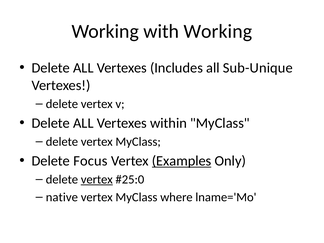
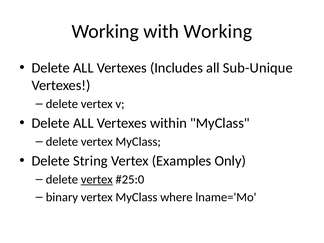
Focus: Focus -> String
Examples underline: present -> none
native: native -> binary
